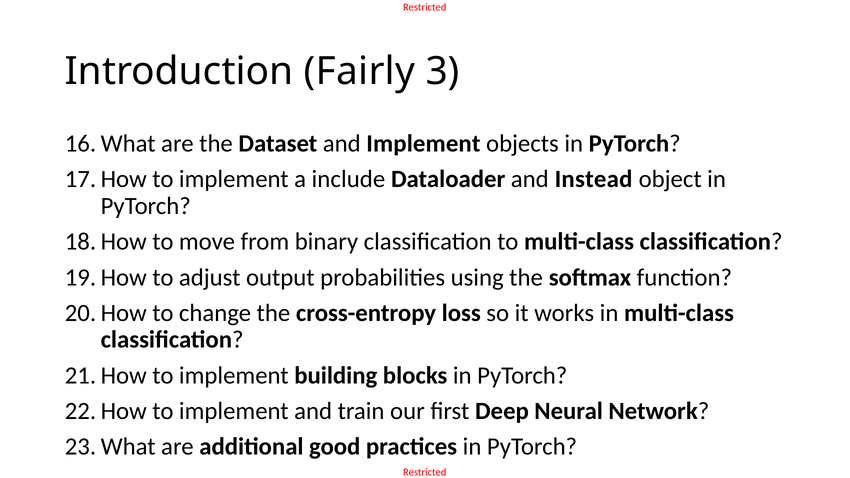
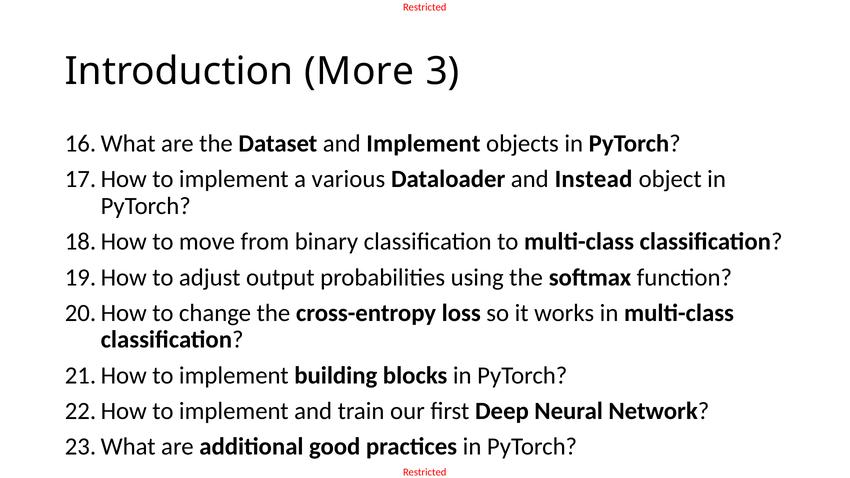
Fairly: Fairly -> More
include: include -> various
